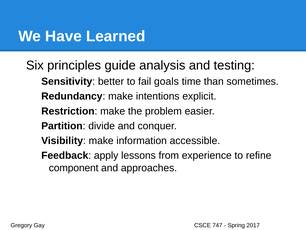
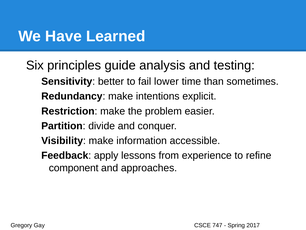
goals: goals -> lower
